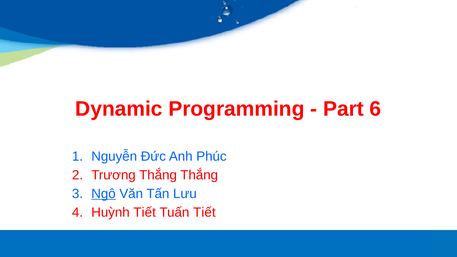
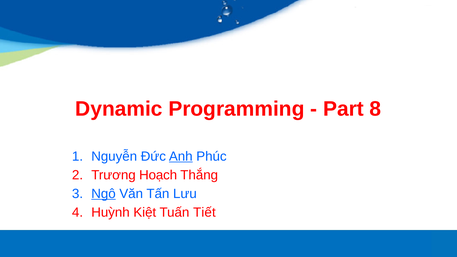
6: 6 -> 8
Anh underline: none -> present
Trương Thắng: Thắng -> Hoạch
Huỳnh Tiết: Tiết -> Kiệt
